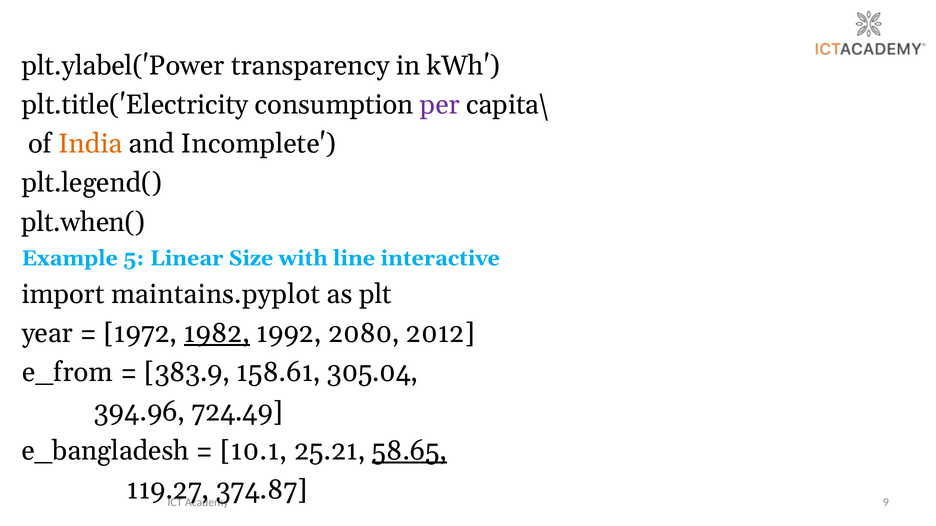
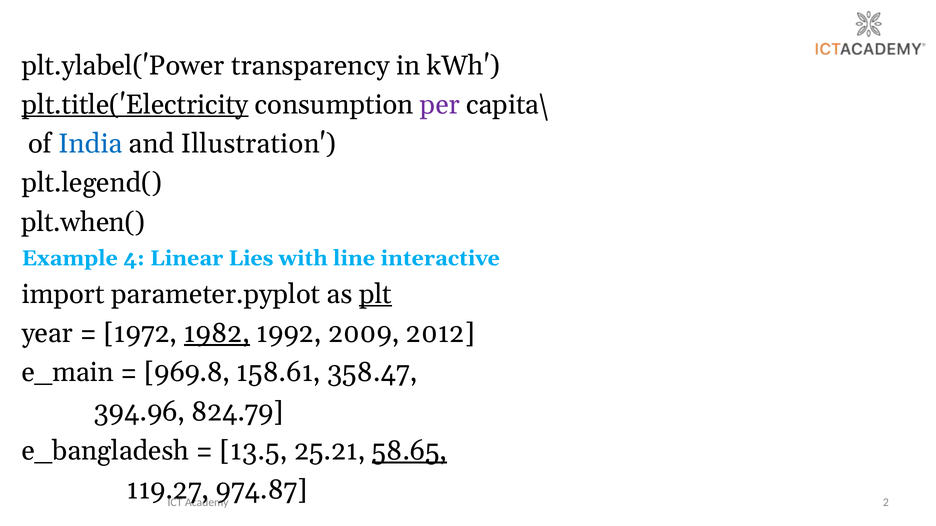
plt.title('Electricity underline: none -> present
India colour: orange -> blue
Incomplete: Incomplete -> Illustration
5: 5 -> 4
Size: Size -> Lies
maintains.pyplot: maintains.pyplot -> parameter.pyplot
plt underline: none -> present
2080: 2080 -> 2009
e_from: e_from -> e_main
383.9: 383.9 -> 969.8
305.04: 305.04 -> 358.47
724.49: 724.49 -> 824.79
10.1: 10.1 -> 13.5
374.87: 374.87 -> 974.87
9: 9 -> 2
